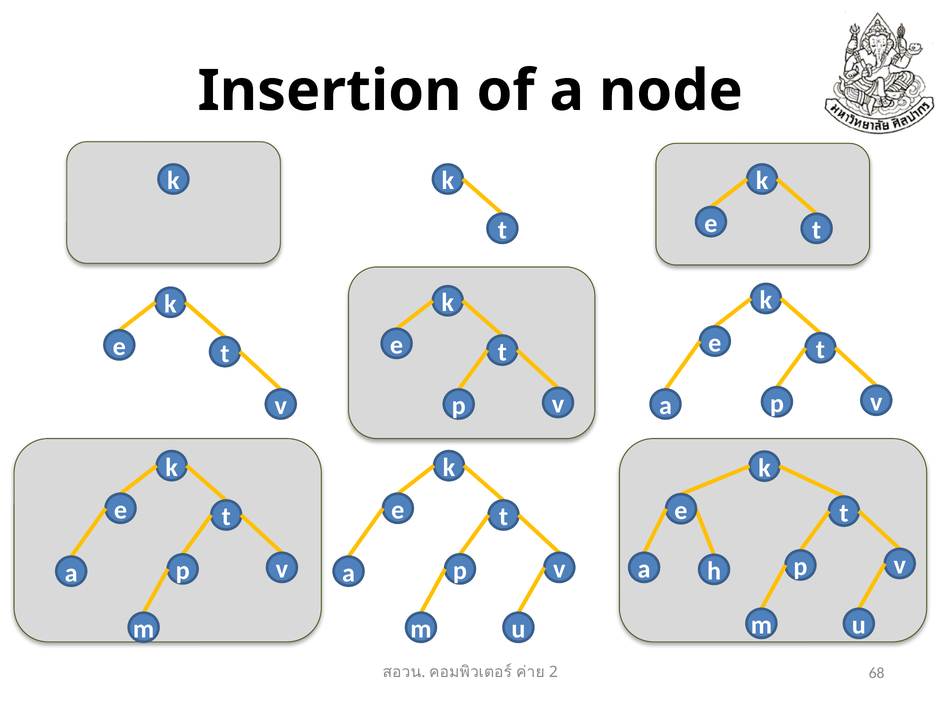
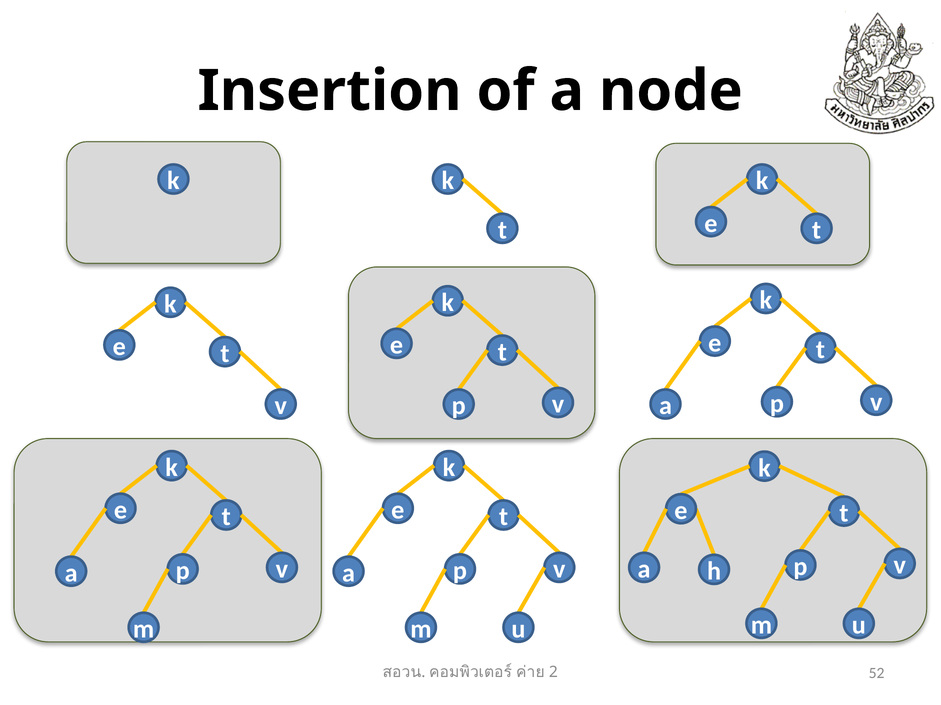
68: 68 -> 52
